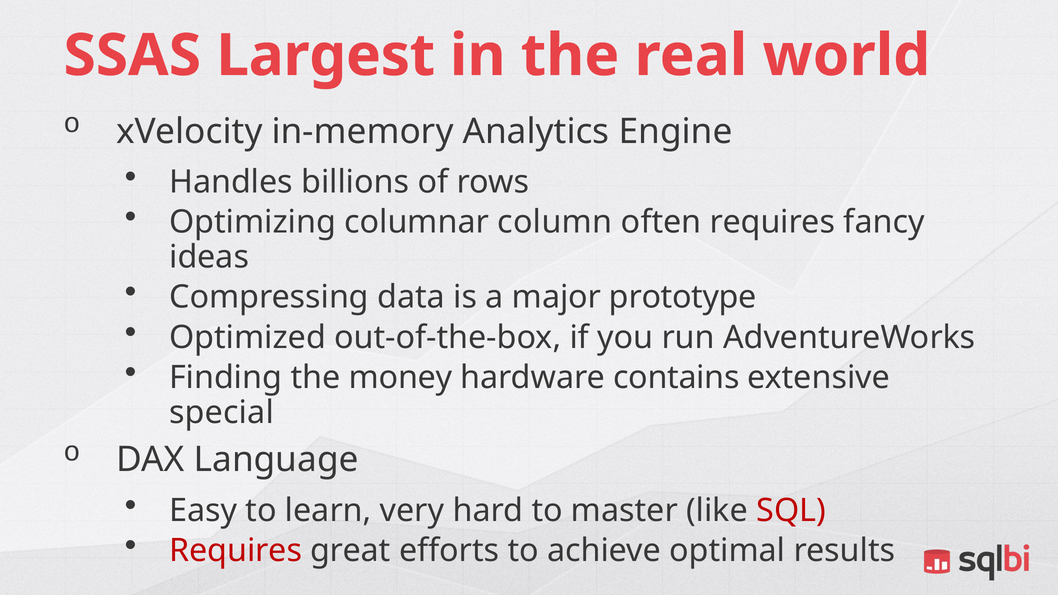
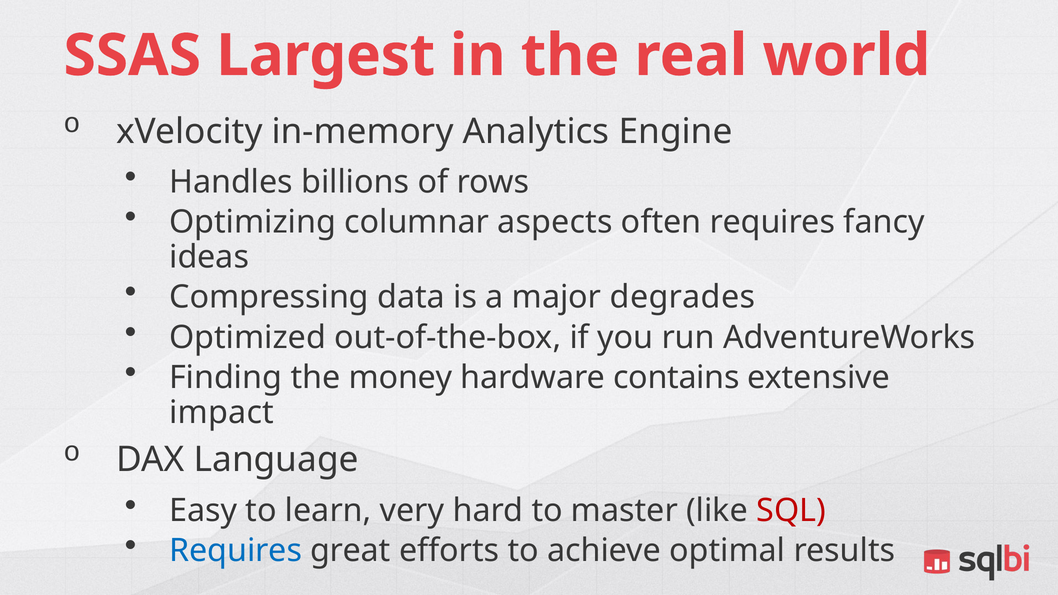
column: column -> aspects
prototype: prototype -> degrades
special: special -> impact
Requires at (236, 551) colour: red -> blue
